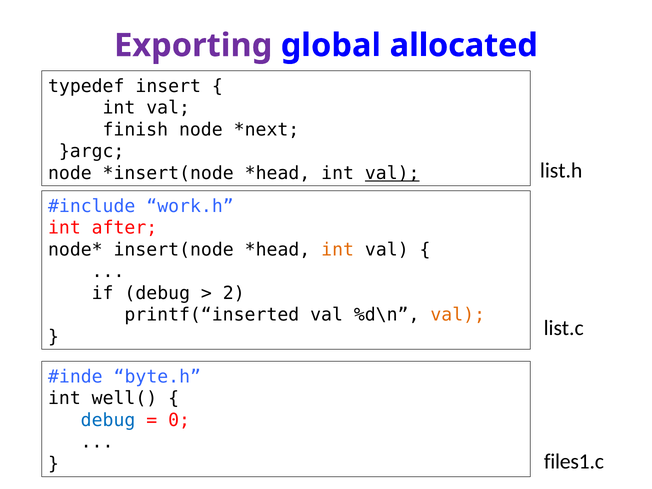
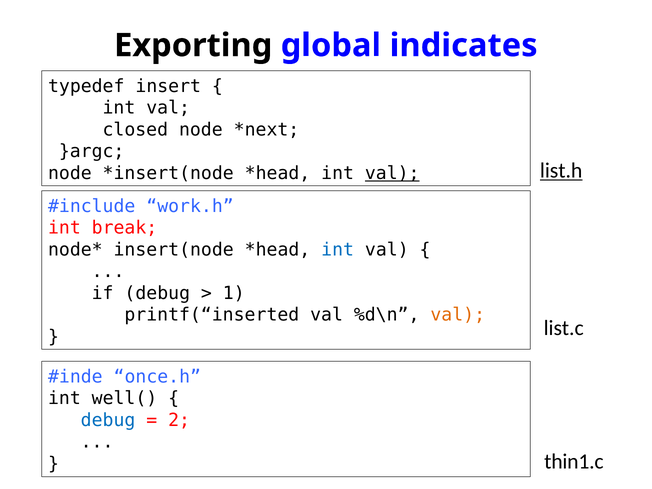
Exporting colour: purple -> black
allocated: allocated -> indicates
finish: finish -> closed
list.h underline: none -> present
after: after -> break
int at (338, 250) colour: orange -> blue
2: 2 -> 1
byte.h: byte.h -> once.h
0: 0 -> 2
files1.c: files1.c -> thin1.c
